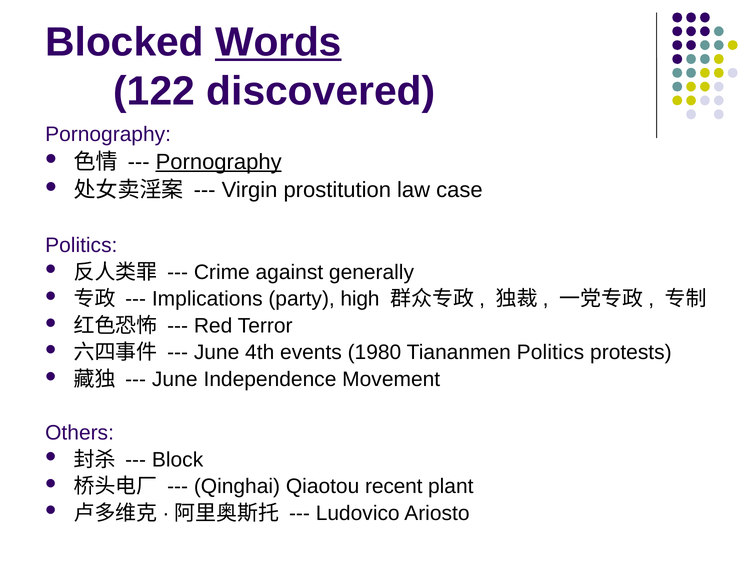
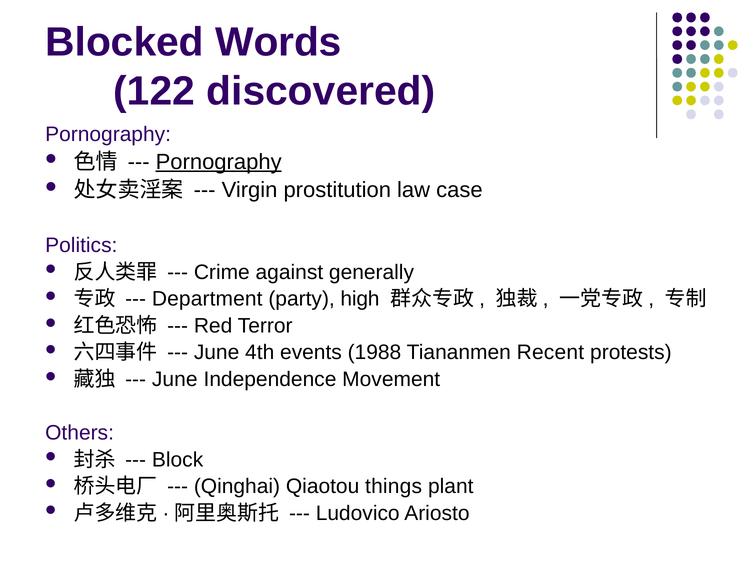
Words underline: present -> none
Implications: Implications -> Department
1980: 1980 -> 1988
Tiananmen Politics: Politics -> Recent
recent: recent -> things
